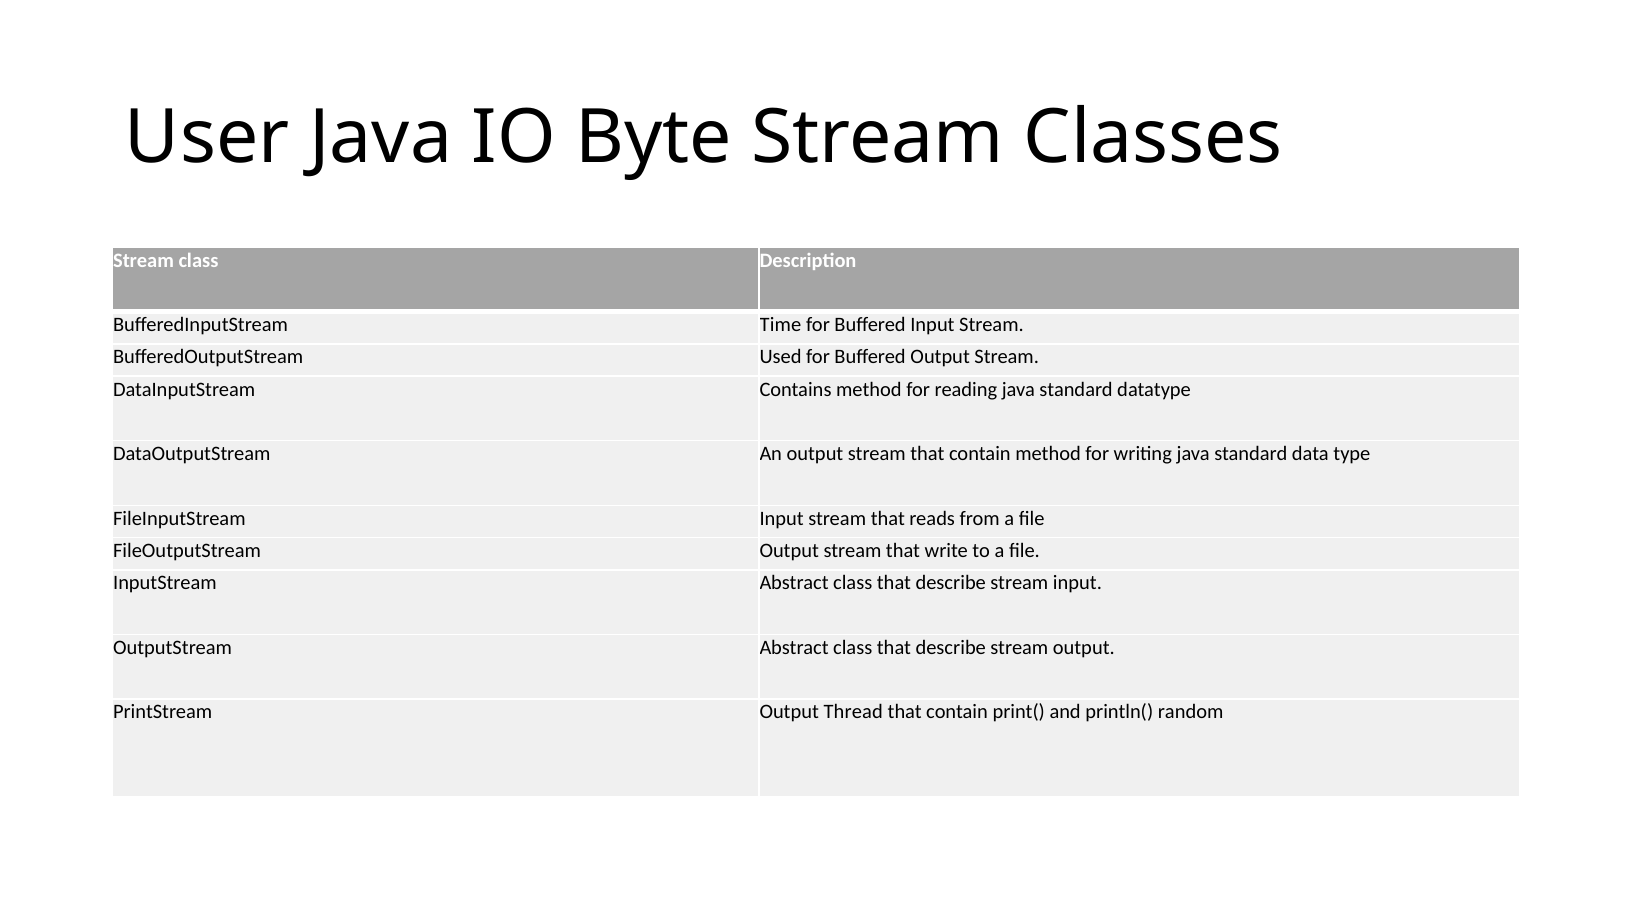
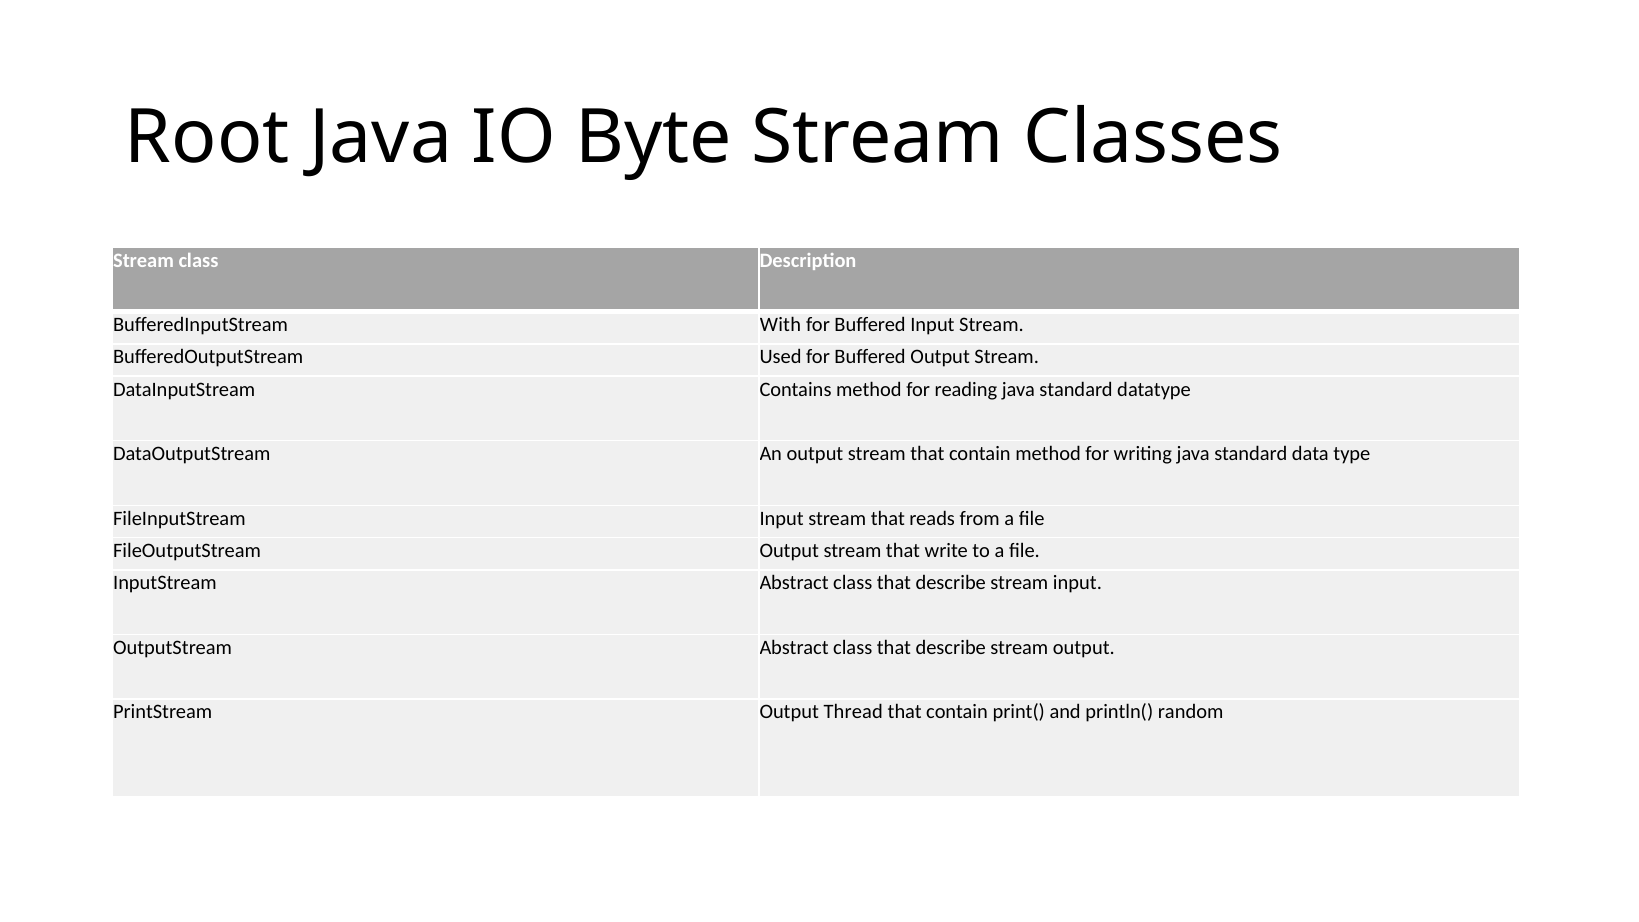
User: User -> Root
Time: Time -> With
